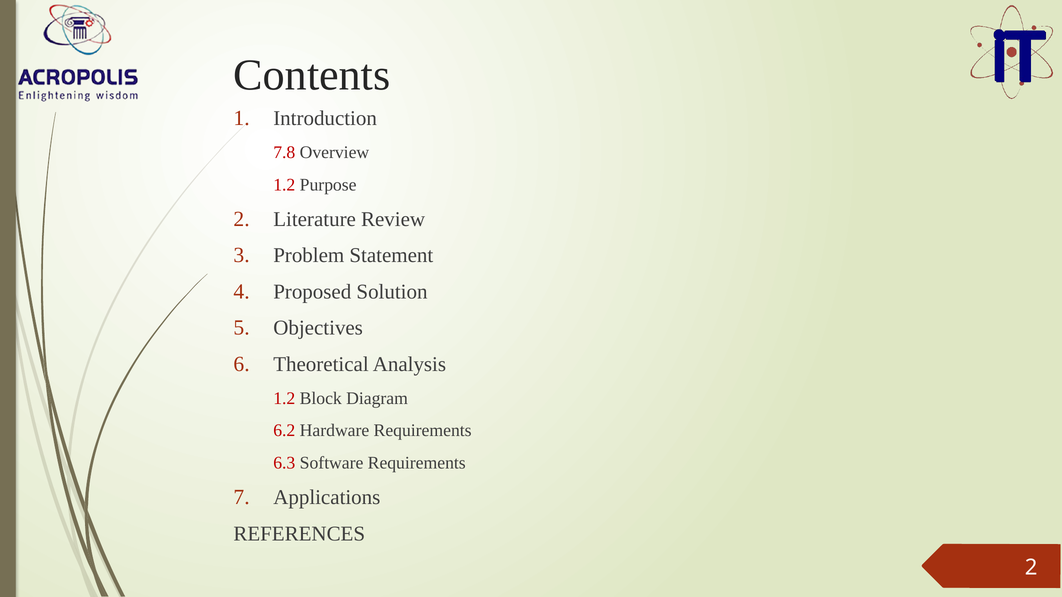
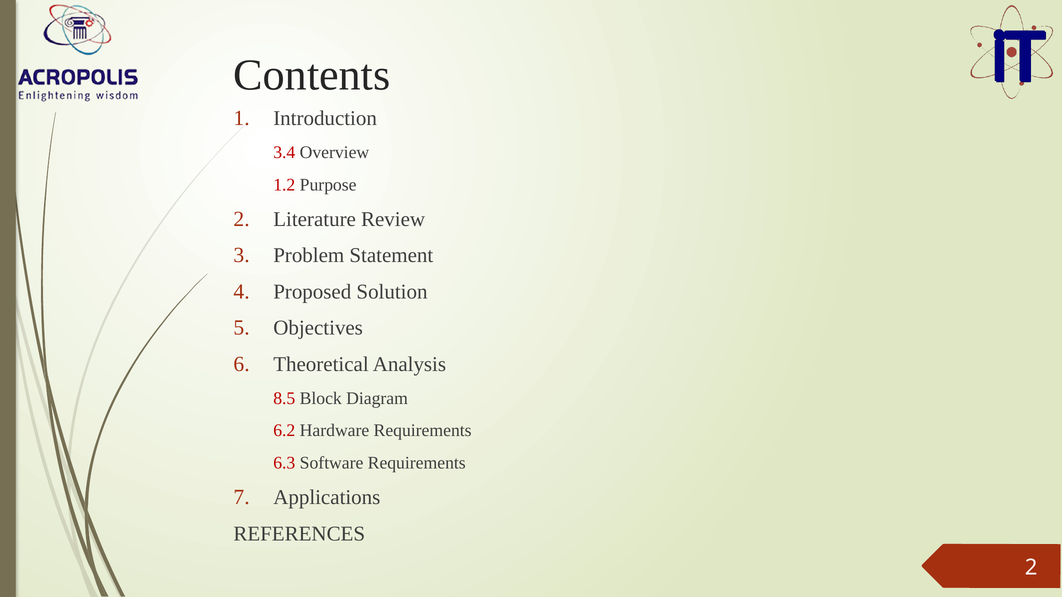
7.8: 7.8 -> 3.4
1.2 at (284, 399): 1.2 -> 8.5
